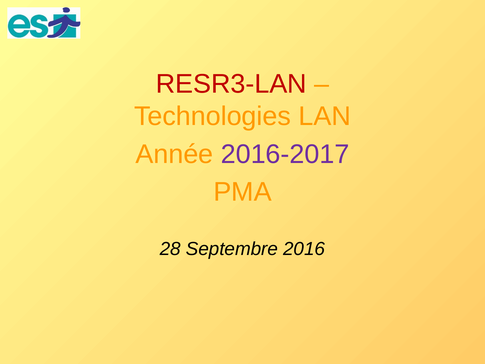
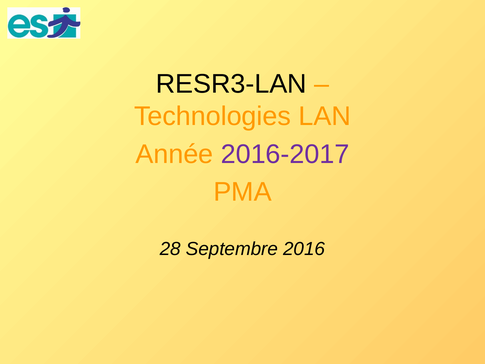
RESR3-LAN colour: red -> black
